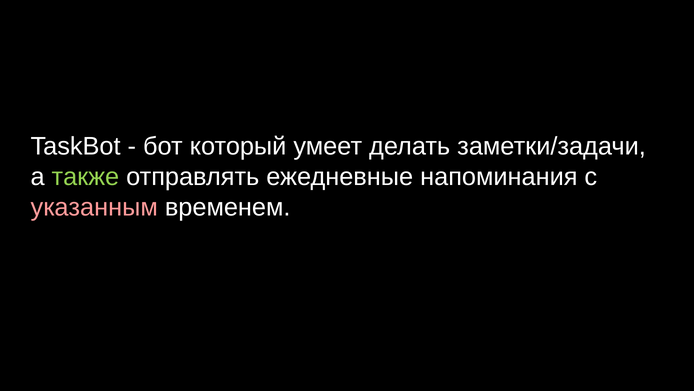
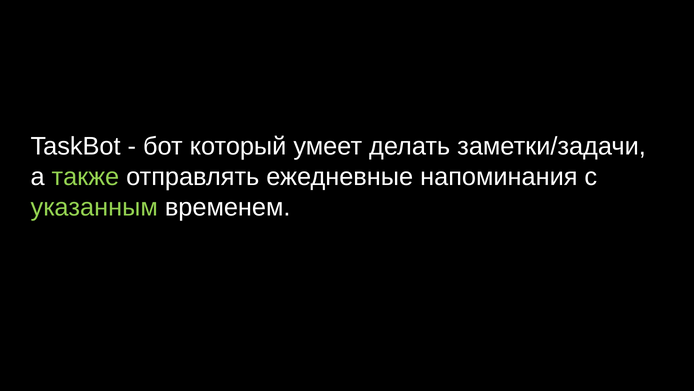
указанным colour: pink -> light green
